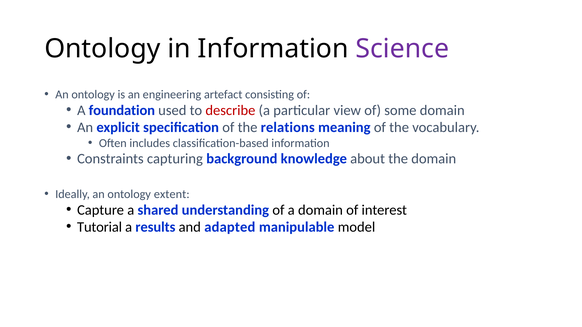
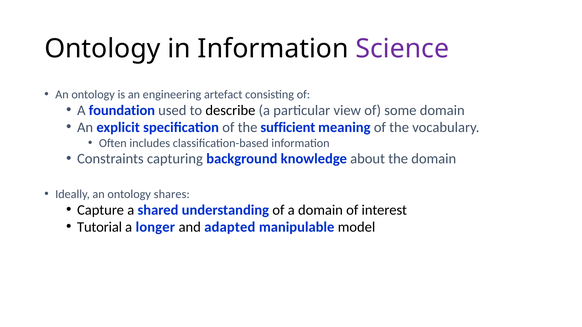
describe colour: red -> black
relations: relations -> sufficient
extent: extent -> shares
results: results -> longer
